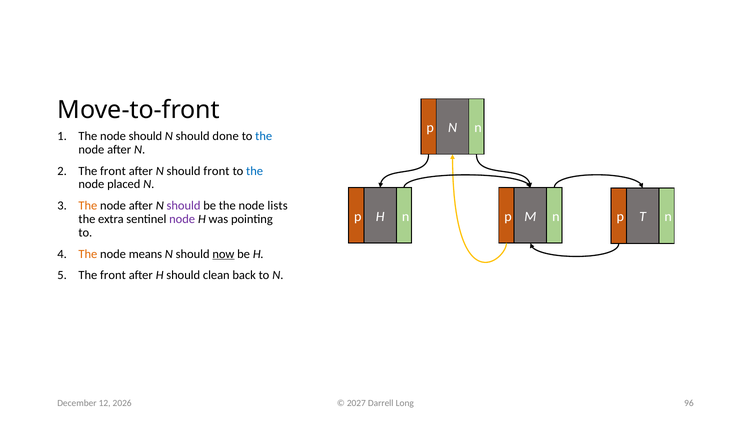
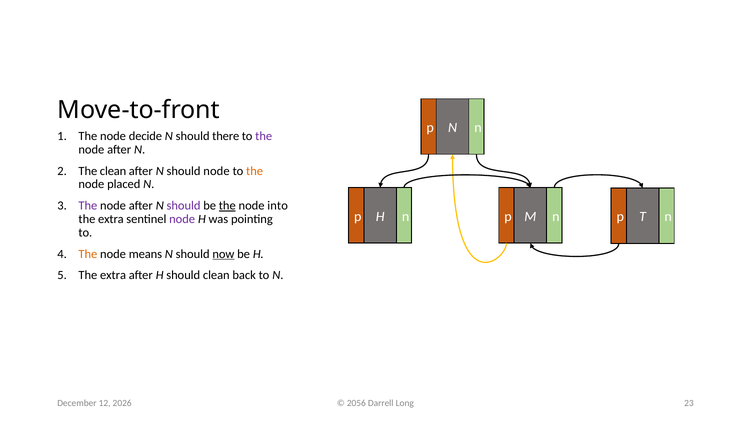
node should: should -> decide
done: done -> there
the at (264, 136) colour: blue -> purple
front at (113, 171): front -> clean
should front: front -> node
the at (255, 171) colour: blue -> orange
The at (88, 206) colour: orange -> purple
the at (227, 206) underline: none -> present
lists: lists -> into
front at (113, 276): front -> extra
2027: 2027 -> 2056
96: 96 -> 23
